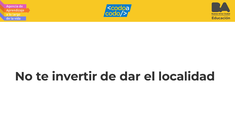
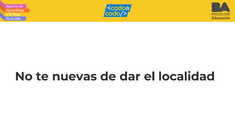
invertir: invertir -> nuevas
